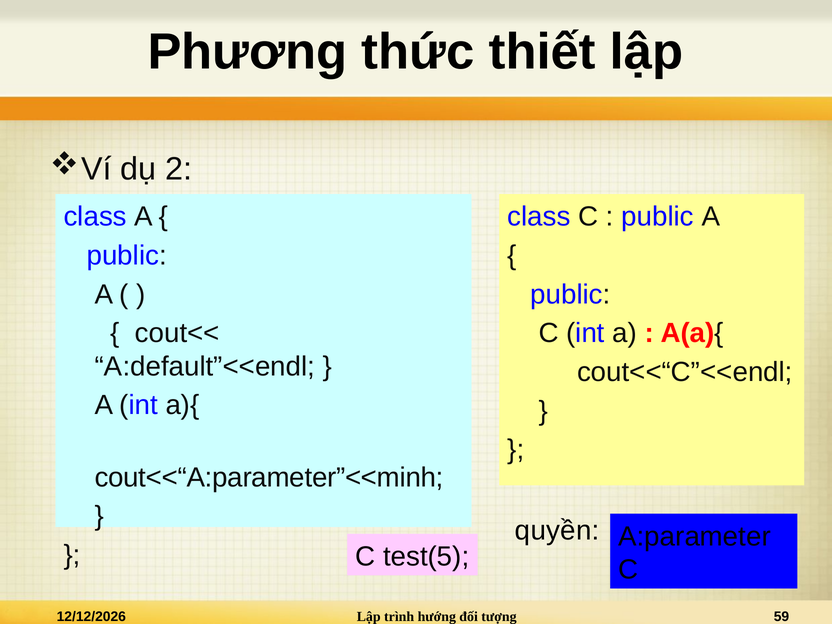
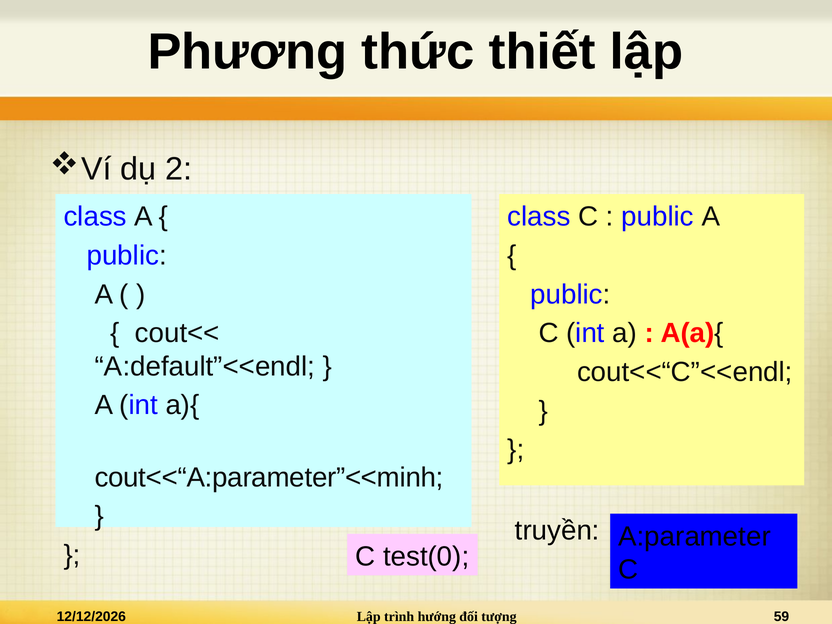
quyền: quyền -> truyền
test(5: test(5 -> test(0
